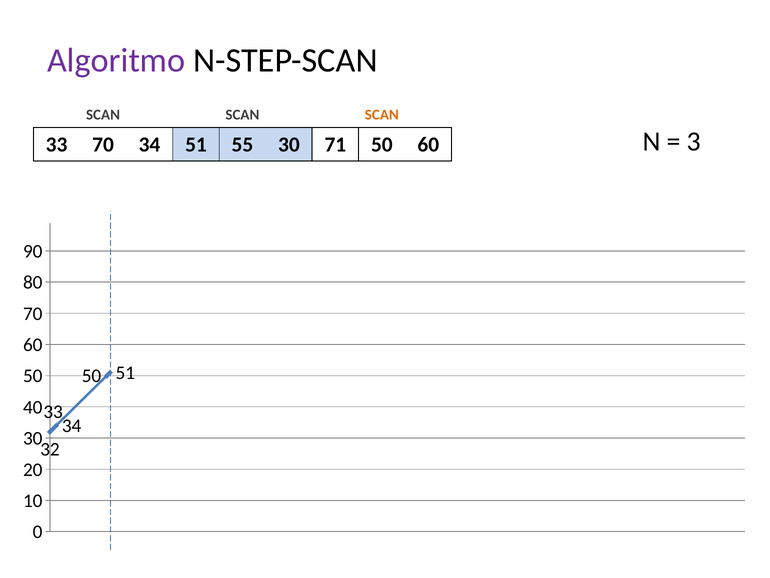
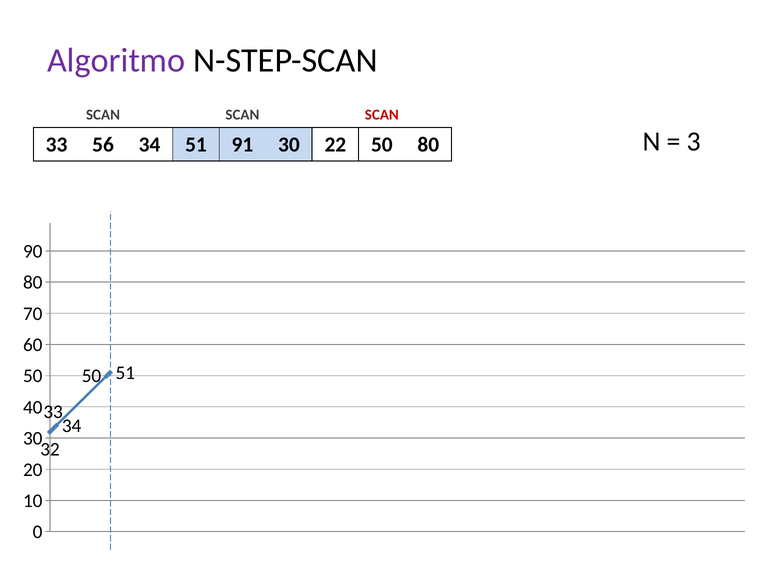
SCAN at (382, 115) colour: orange -> red
33 70: 70 -> 56
55: 55 -> 91
71: 71 -> 22
60 at (428, 144): 60 -> 80
